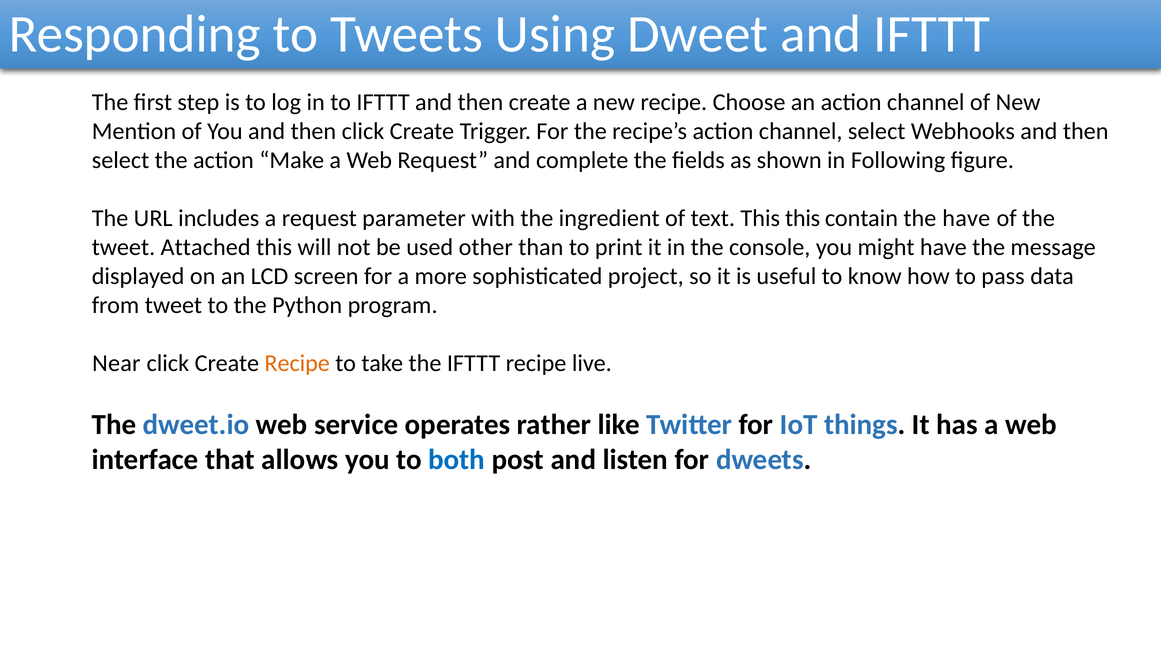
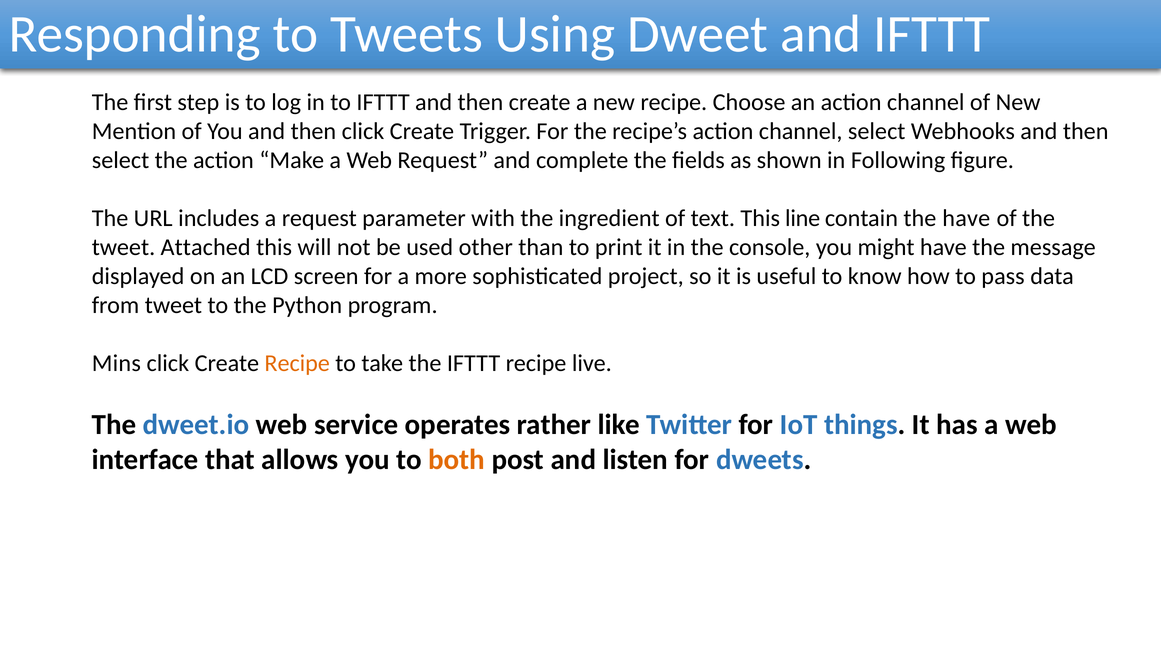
This this: this -> line
Near: Near -> Mins
both colour: blue -> orange
